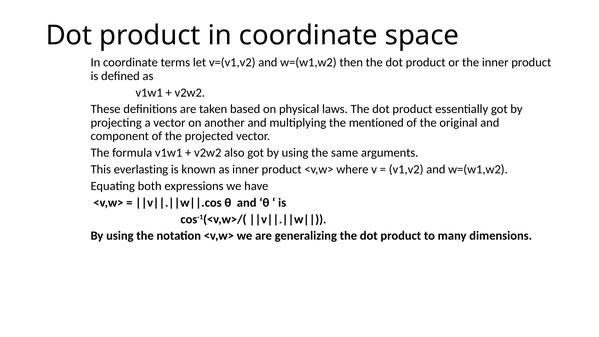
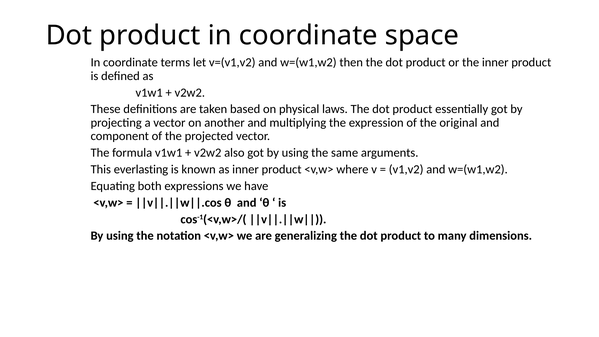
mentioned: mentioned -> expression
